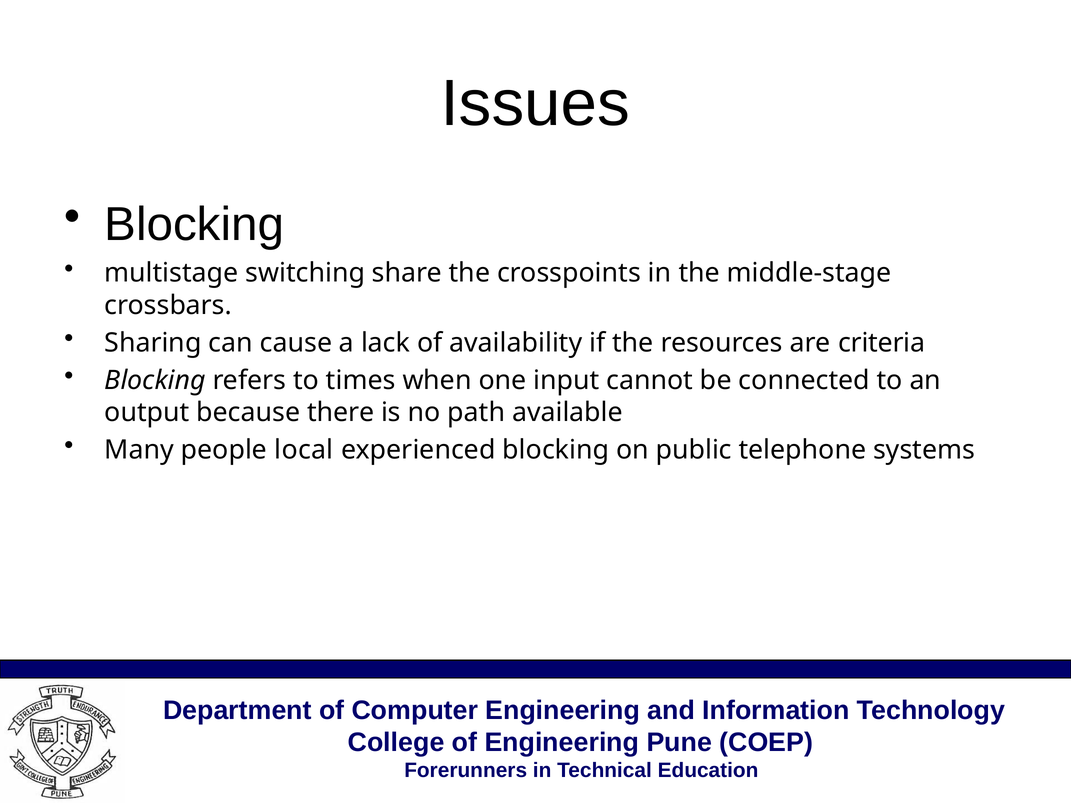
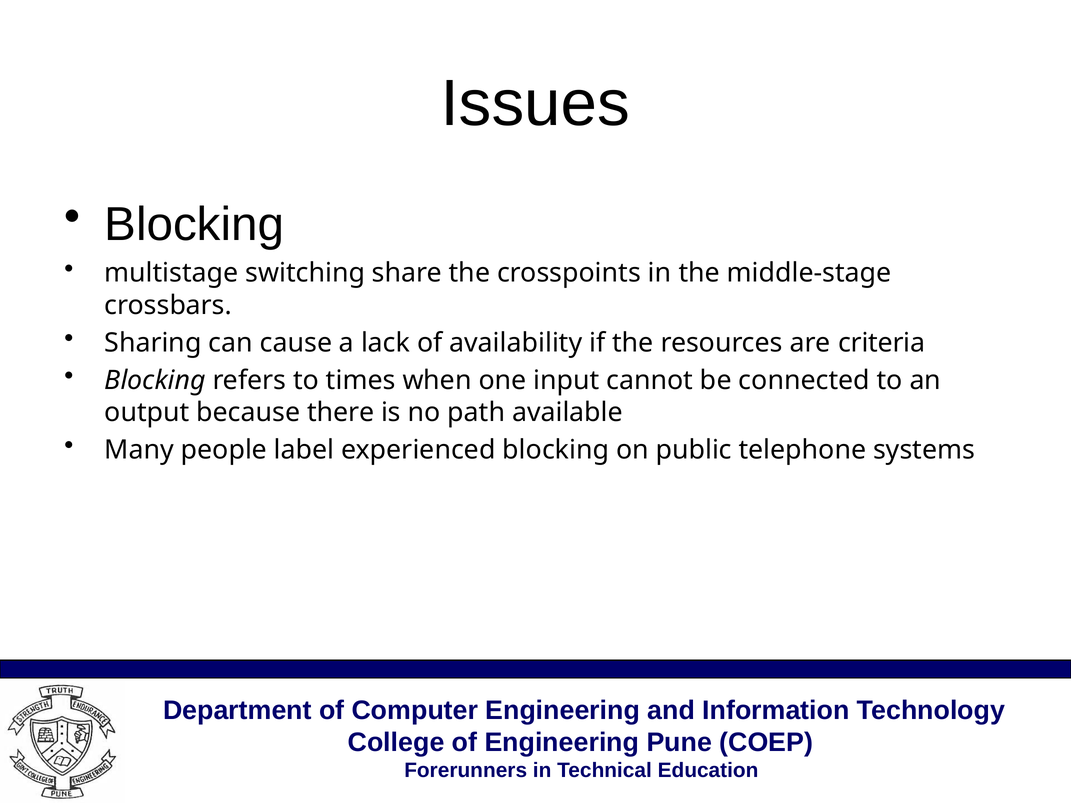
local: local -> label
